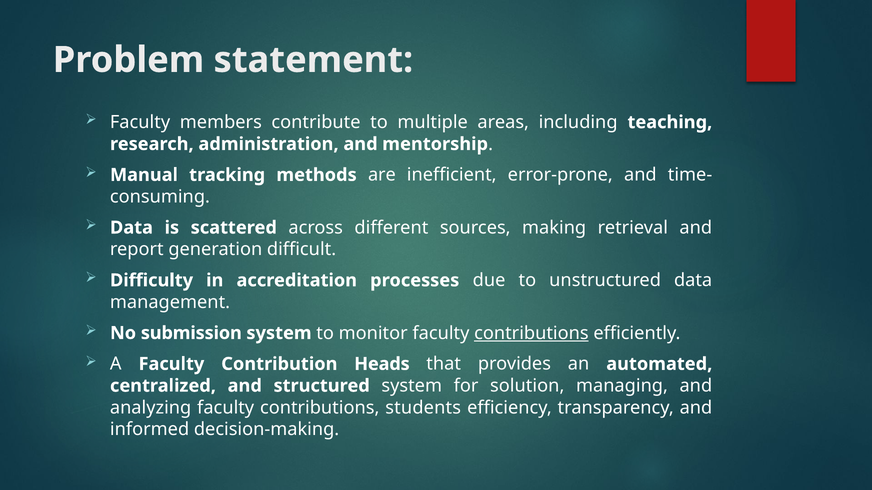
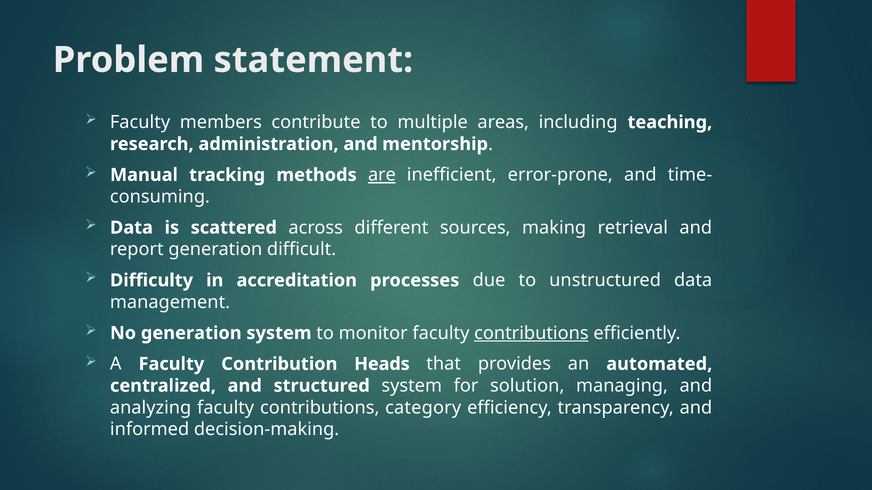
are underline: none -> present
No submission: submission -> generation
students: students -> category
